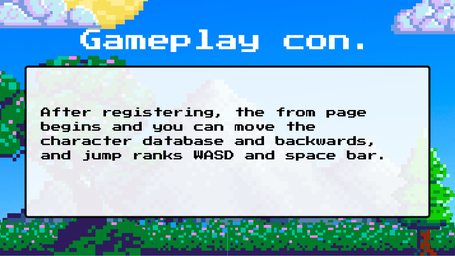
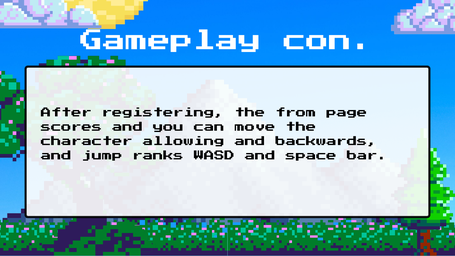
begins: begins -> scores
database: database -> allowing
